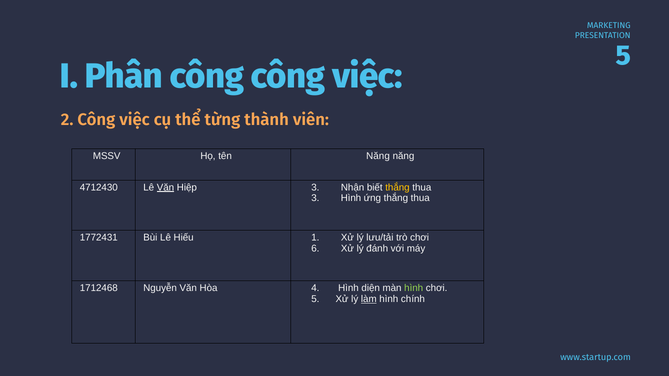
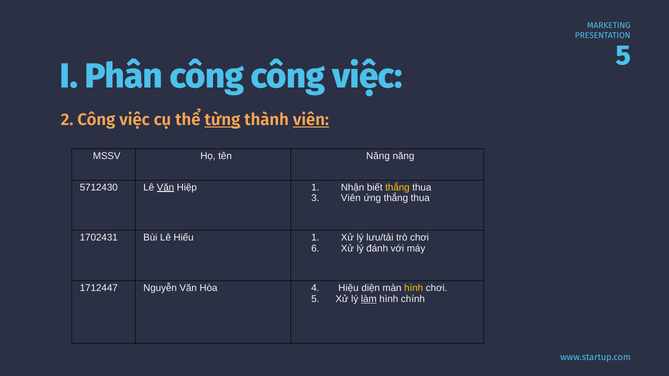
từng underline: none -> present
viên at (311, 120) underline: none -> present
4712430: 4712430 -> 5712430
Hiệp 3: 3 -> 1
3 Hình: Hình -> Viên
1772431: 1772431 -> 1702431
1712468: 1712468 -> 1712447
4 Hình: Hình -> Hiệu
hình at (414, 288) colour: light green -> yellow
